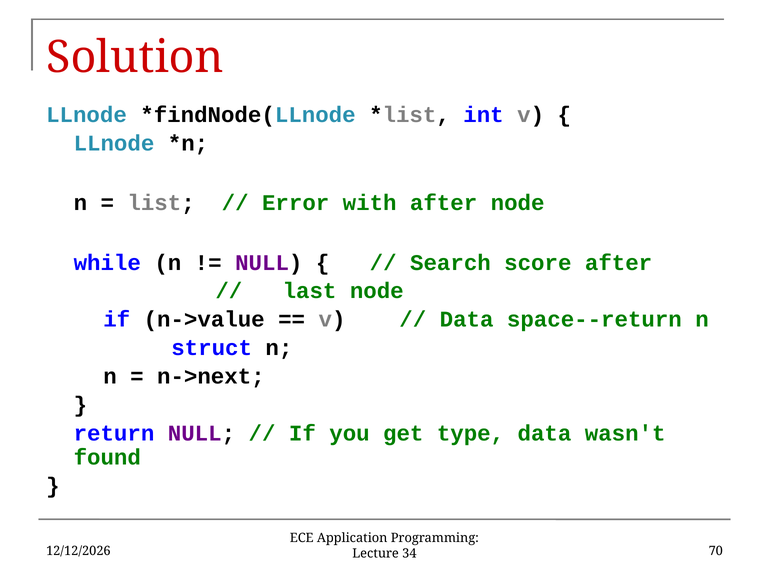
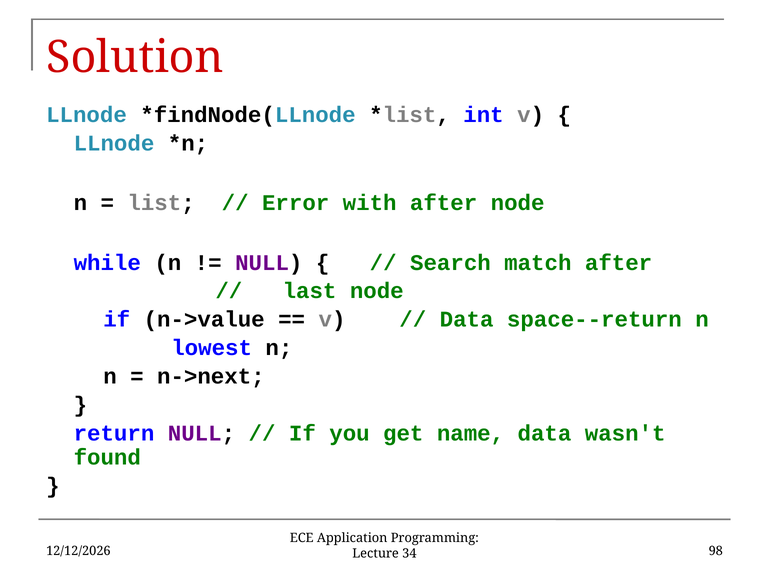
score: score -> match
struct: struct -> lowest
type: type -> name
70: 70 -> 98
